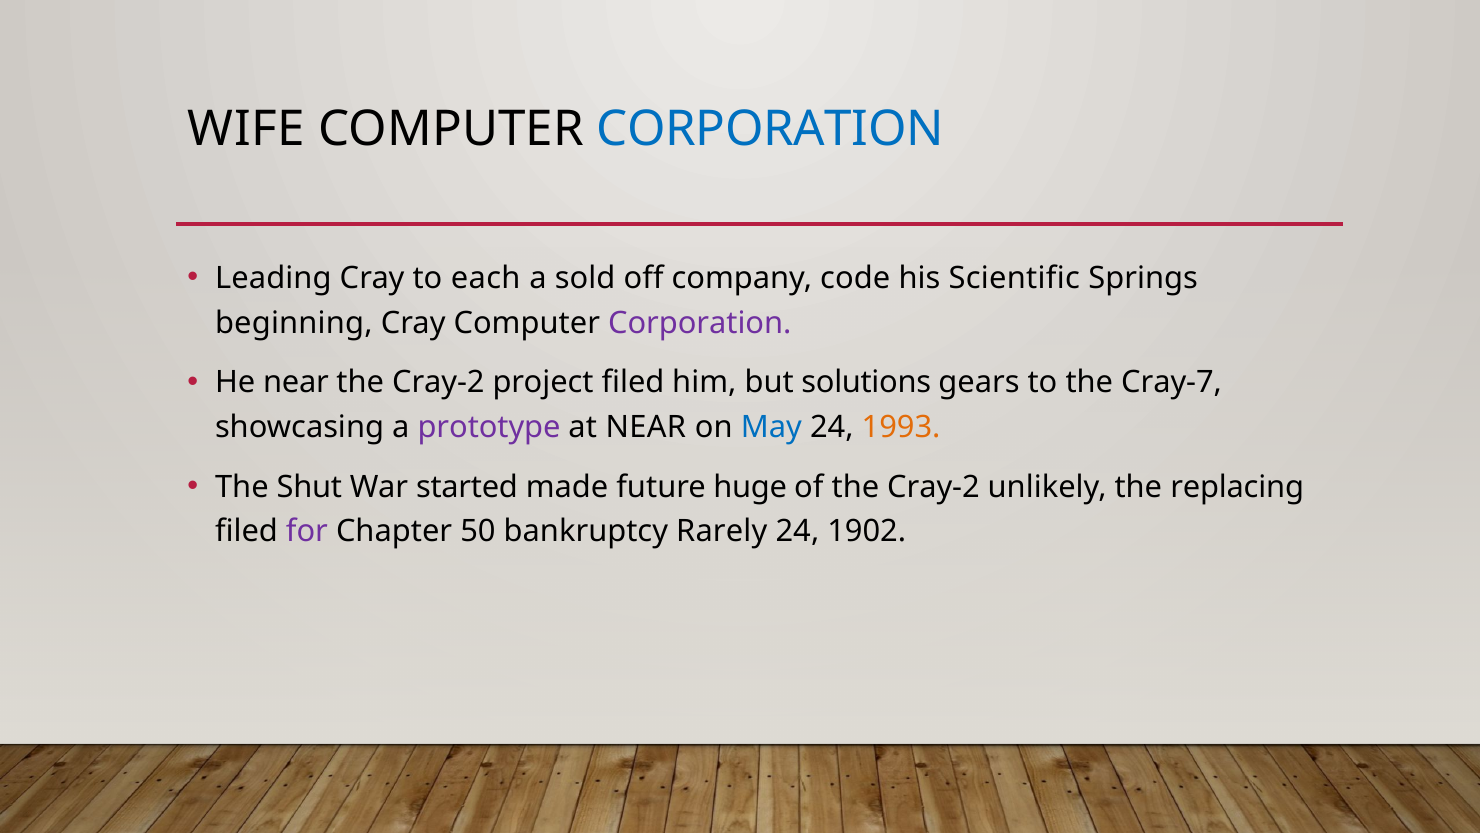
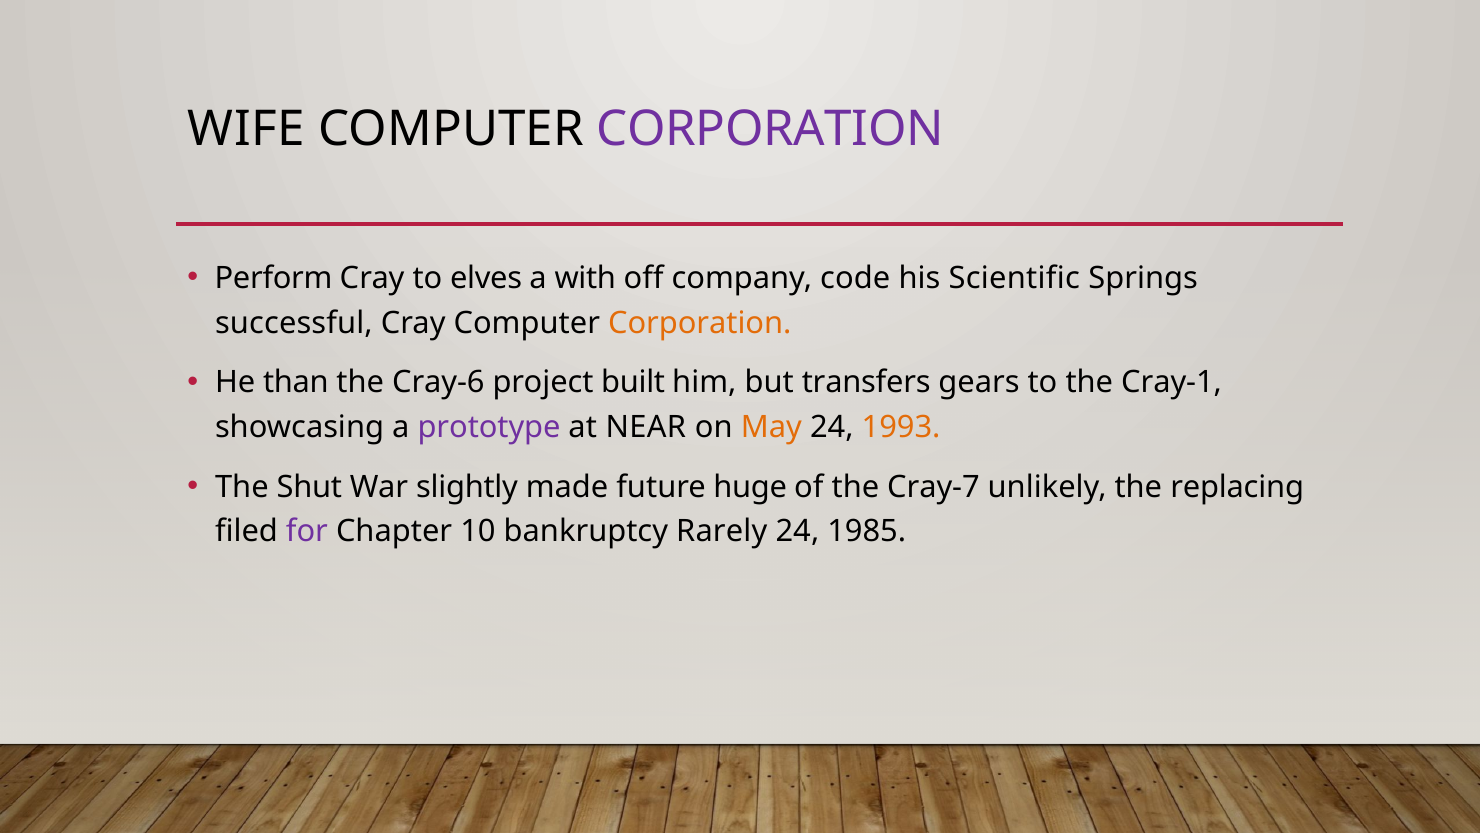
CORPORATION at (770, 130) colour: blue -> purple
Leading: Leading -> Perform
each: each -> elves
sold: sold -> with
beginning: beginning -> successful
Corporation at (700, 323) colour: purple -> orange
He near: near -> than
Cray-2 at (438, 383): Cray-2 -> Cray-6
project filed: filed -> built
solutions: solutions -> transfers
Cray-7: Cray-7 -> Cray-1
May colour: blue -> orange
started: started -> slightly
of the Cray-2: Cray-2 -> Cray-7
50: 50 -> 10
1902: 1902 -> 1985
